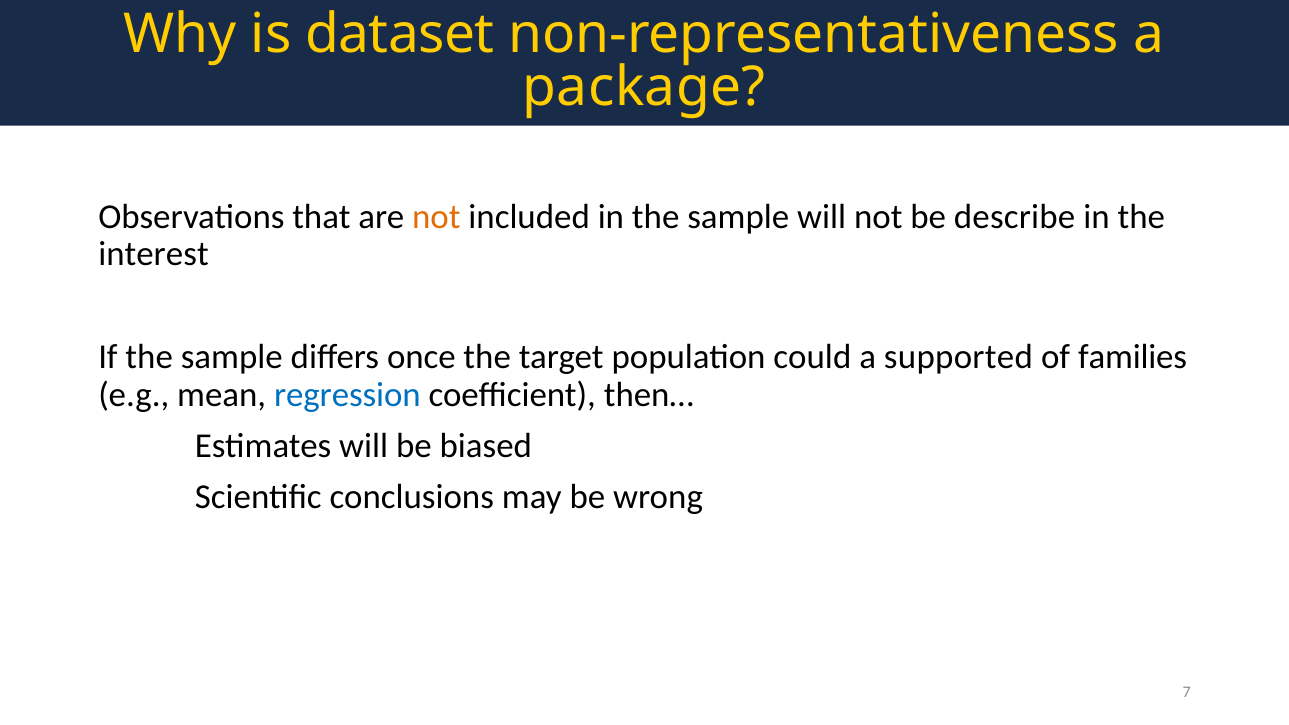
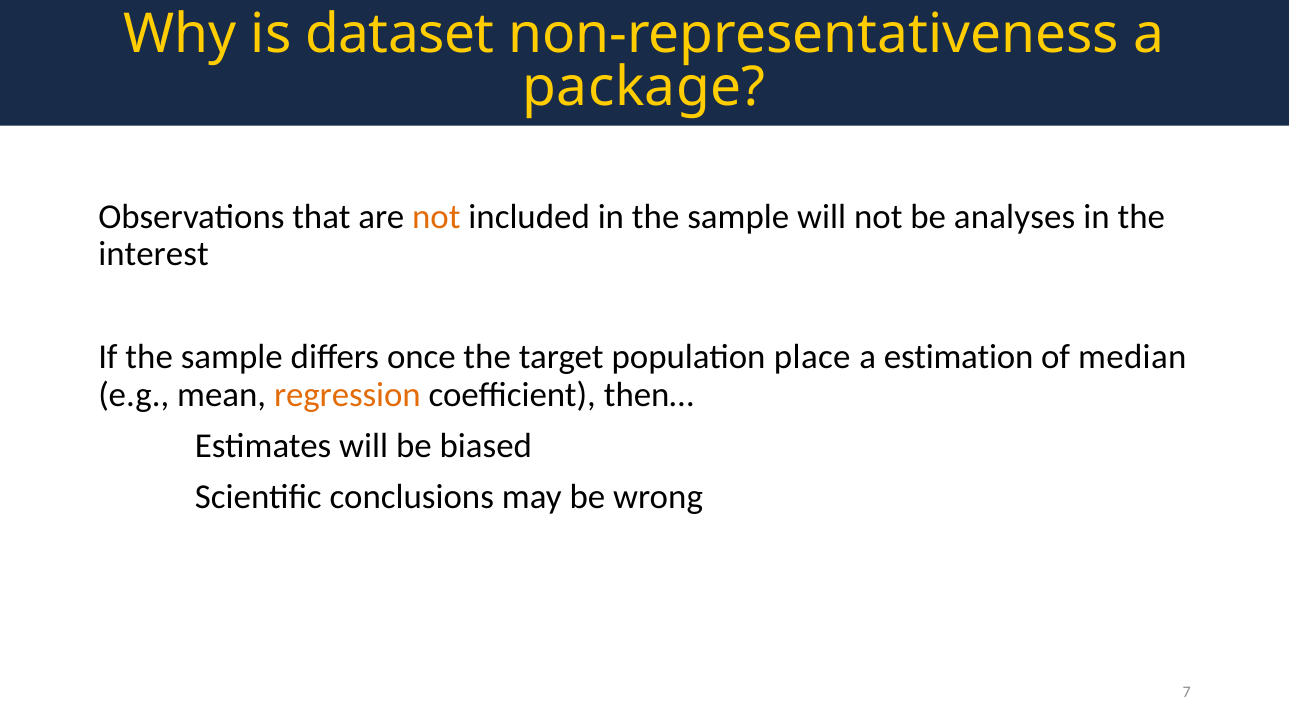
describe: describe -> analyses
could: could -> place
supported: supported -> estimation
families: families -> median
regression colour: blue -> orange
